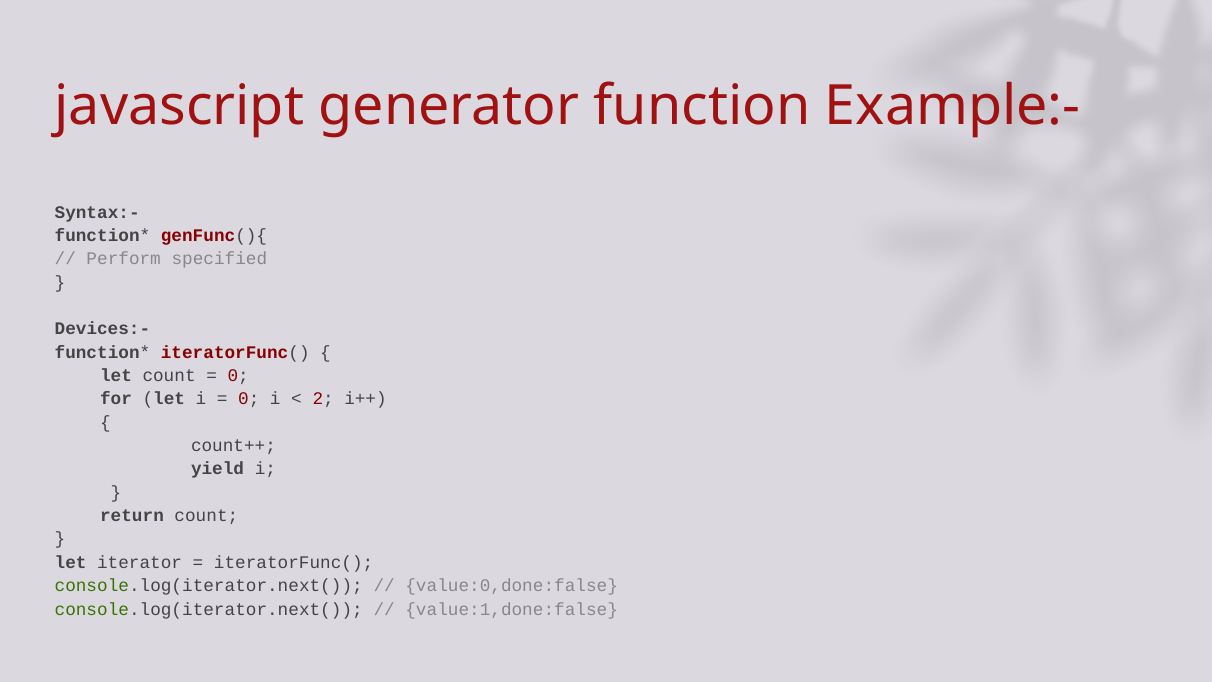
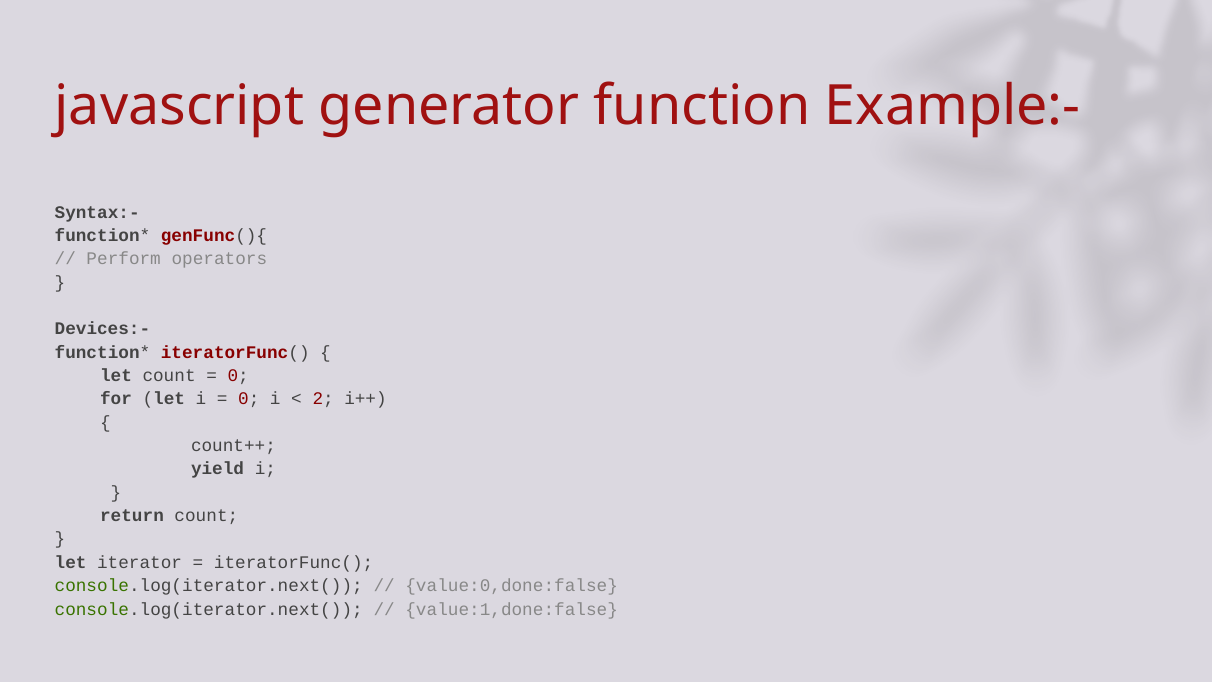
specified: specified -> operators
